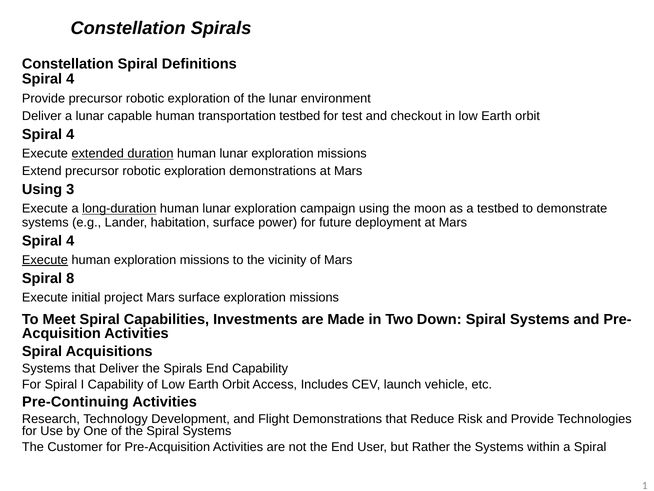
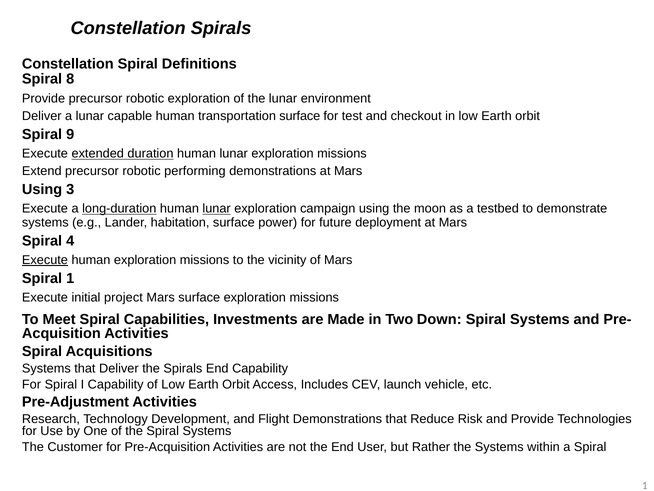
4 at (70, 79): 4 -> 8
transportation testbed: testbed -> surface
4 at (70, 134): 4 -> 9
Extend precursor robotic exploration: exploration -> performing
lunar at (217, 209) underline: none -> present
Spiral 8: 8 -> 1
Pre-Continuing: Pre-Continuing -> Pre-Adjustment
